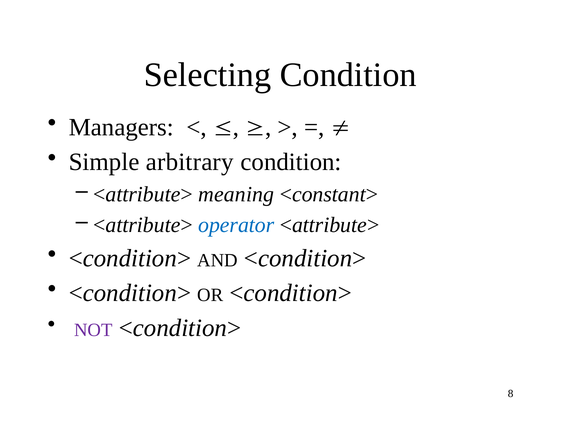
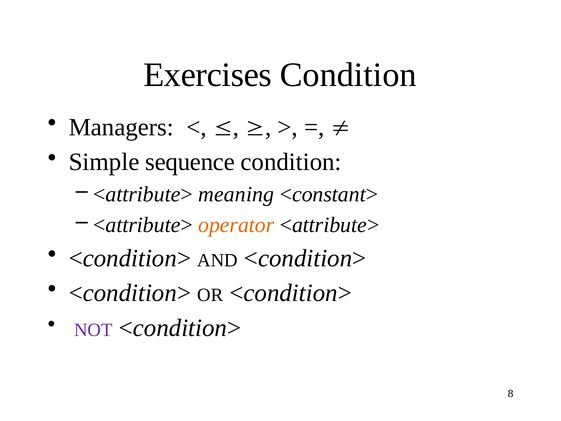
Selecting: Selecting -> Exercises
arbitrary: arbitrary -> sequence
operator colour: blue -> orange
